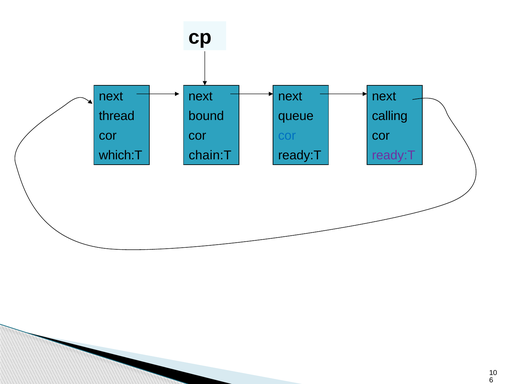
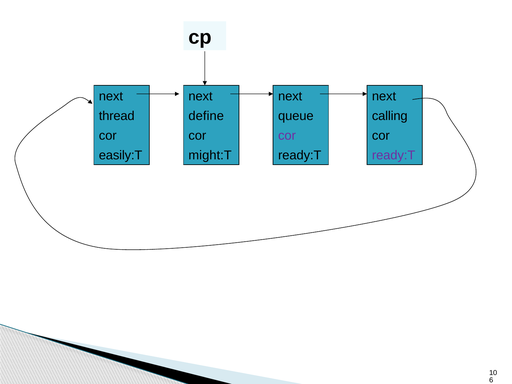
bound: bound -> define
cor at (287, 136) colour: blue -> purple
which:T: which:T -> easily:T
chain:T: chain:T -> might:T
